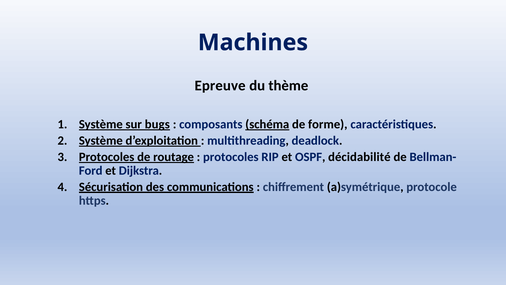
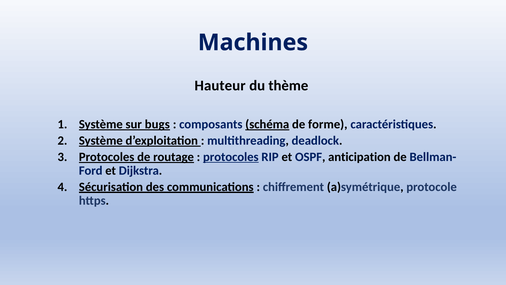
Epreuve: Epreuve -> Hauteur
protocoles at (231, 157) underline: none -> present
décidabilité: décidabilité -> anticipation
